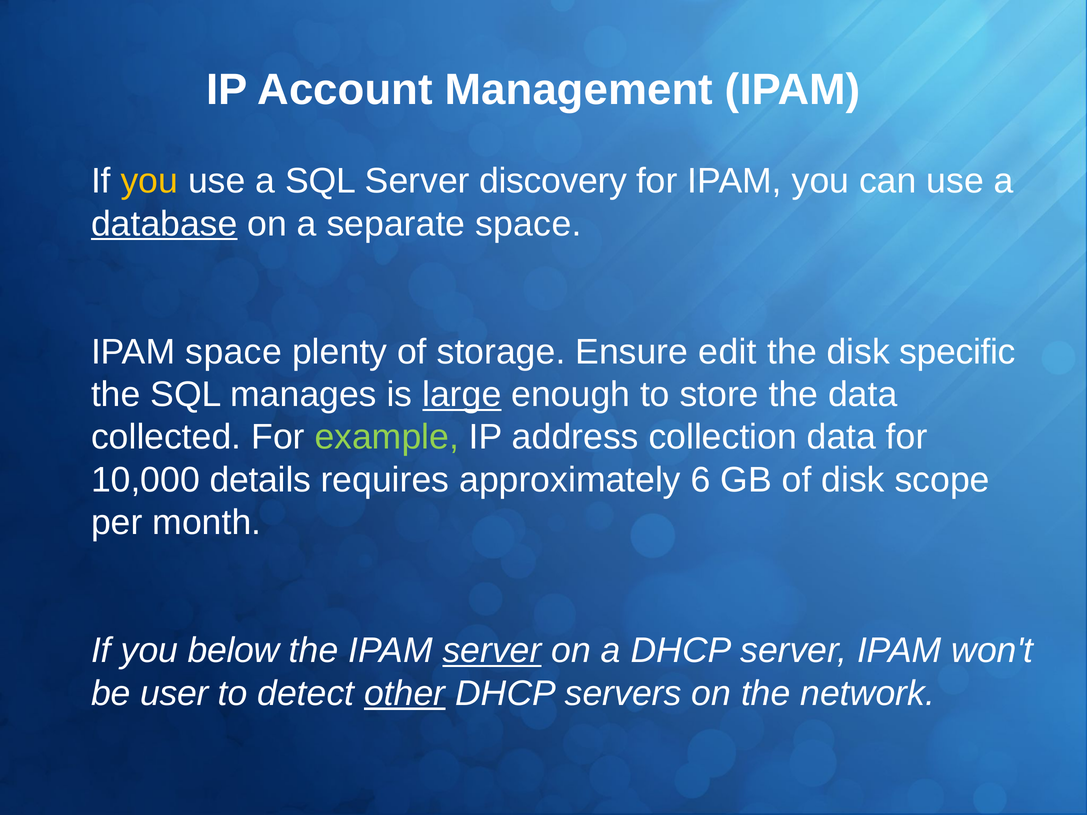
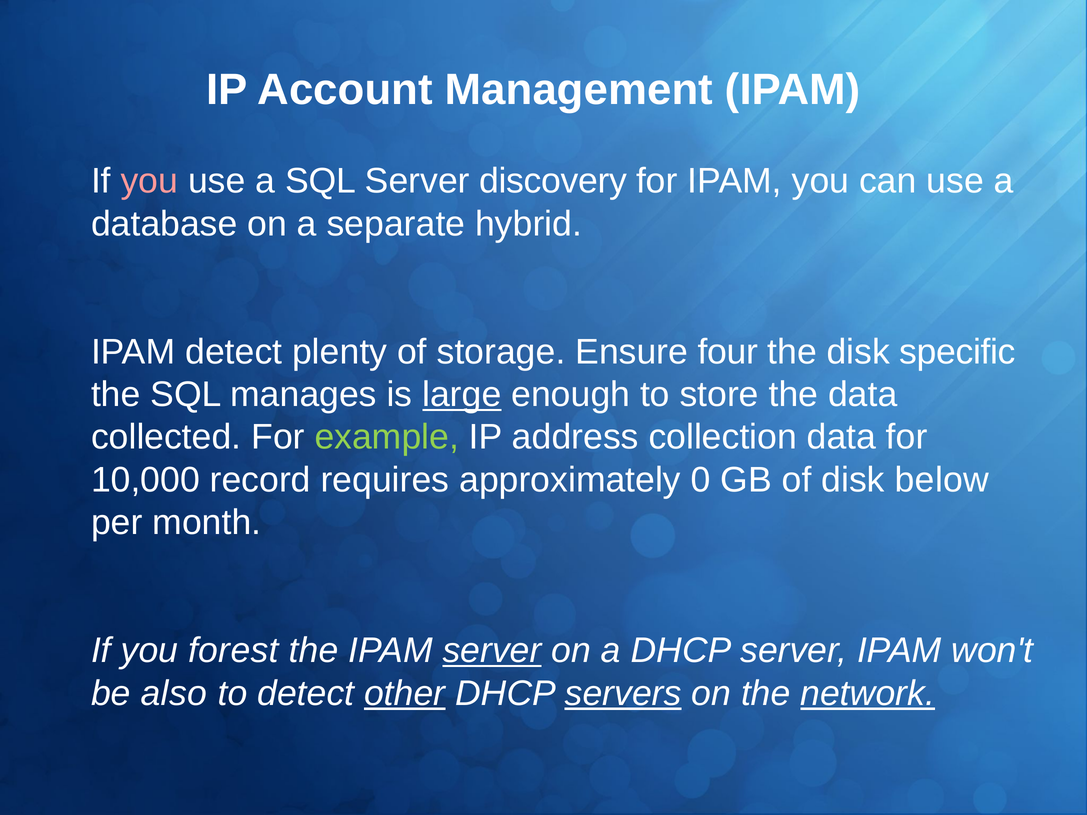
you at (149, 181) colour: yellow -> pink
database underline: present -> none
separate space: space -> hybrid
IPAM space: space -> detect
edit: edit -> four
details: details -> record
6: 6 -> 0
scope: scope -> below
below: below -> forest
user: user -> also
servers underline: none -> present
network underline: none -> present
